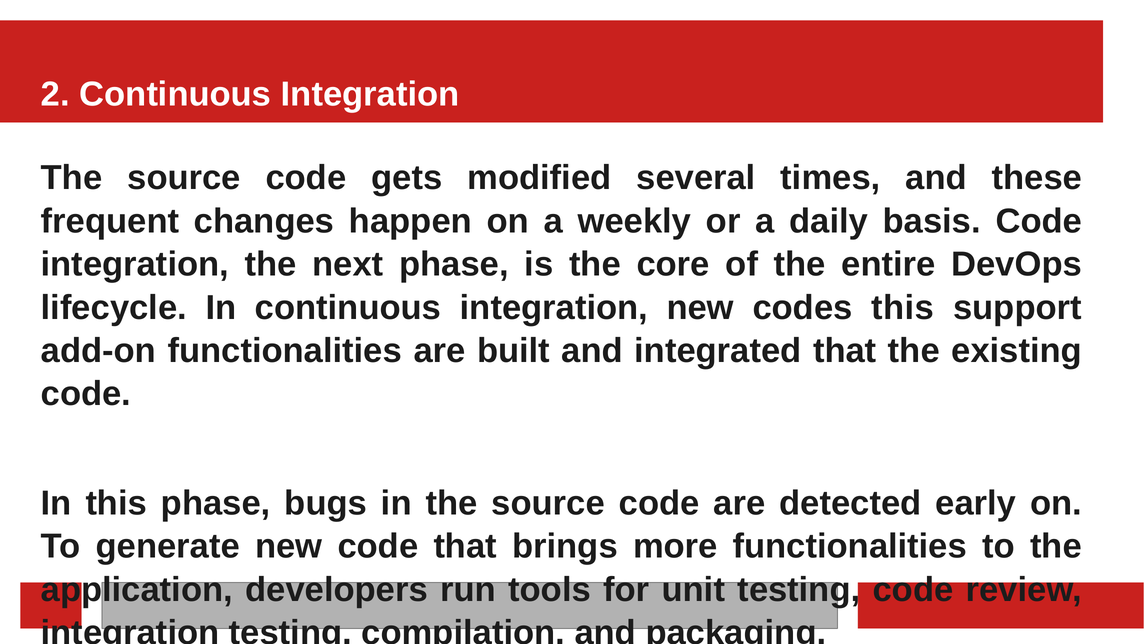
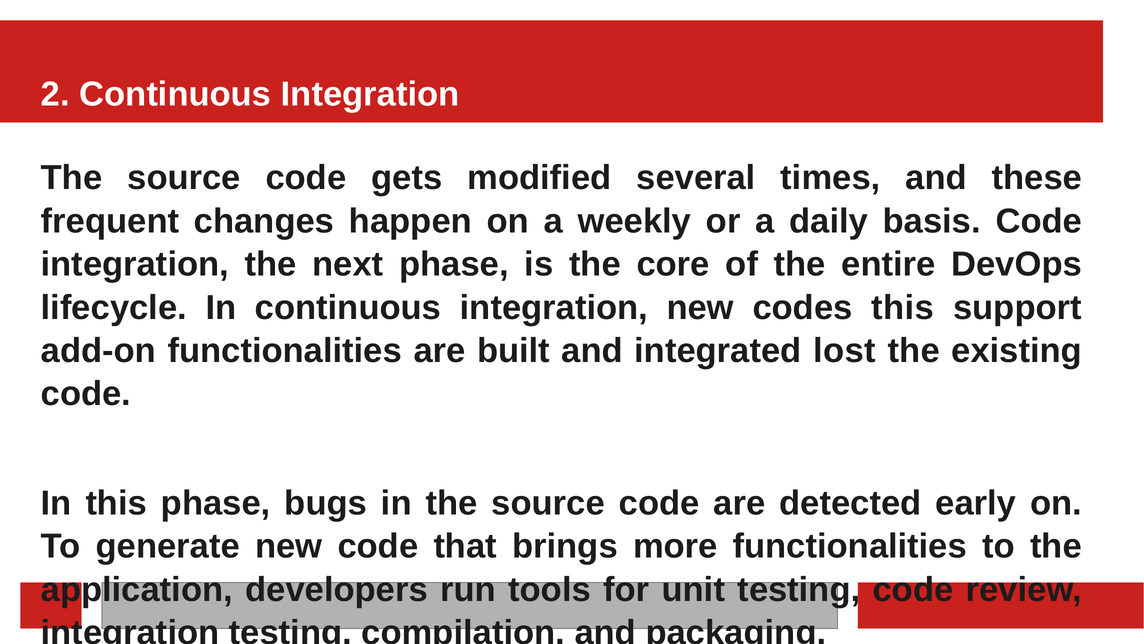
integrated that: that -> lost
